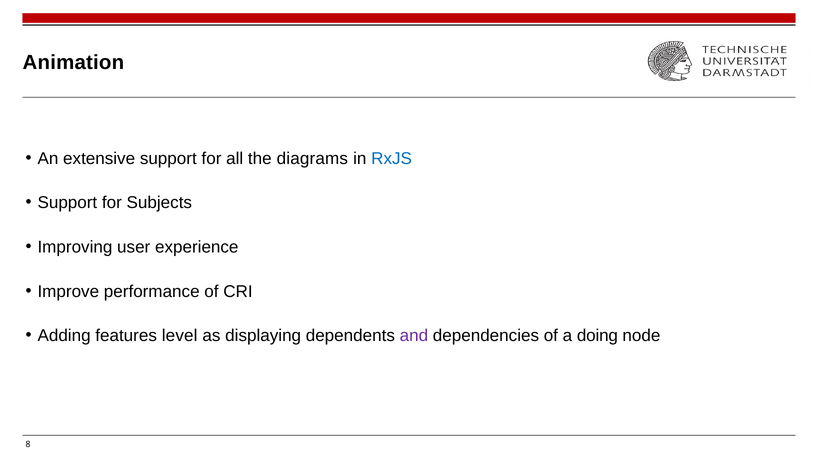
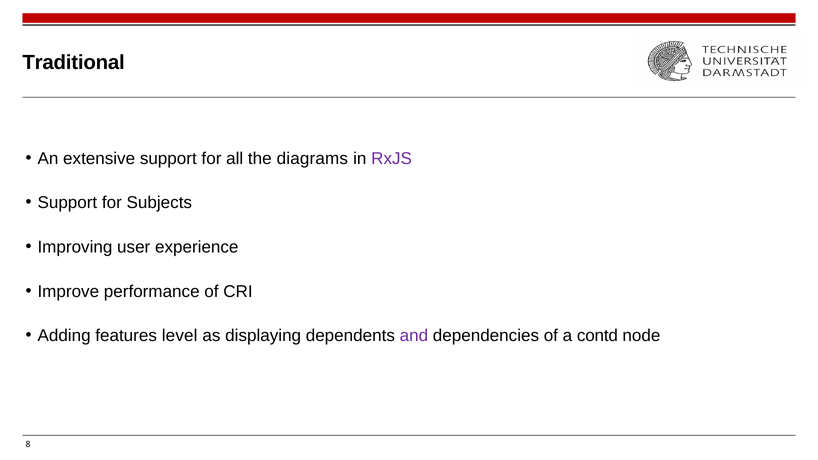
Animation: Animation -> Traditional
RxJS colour: blue -> purple
doing: doing -> contd
